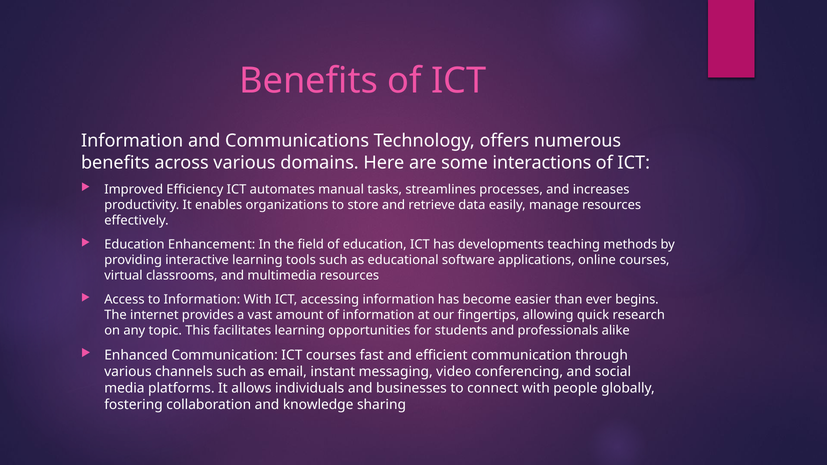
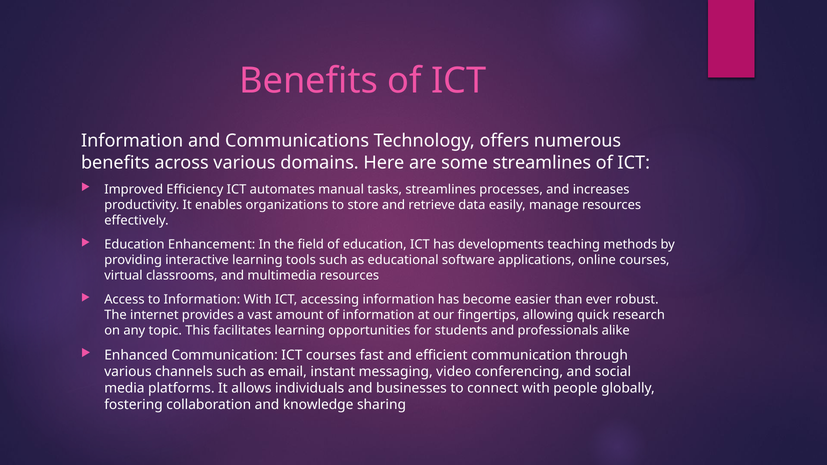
some interactions: interactions -> streamlines
begins: begins -> robust
